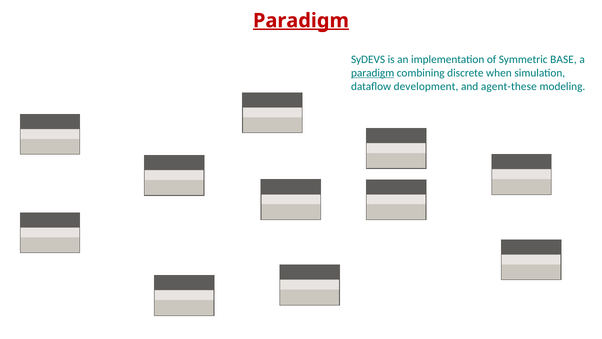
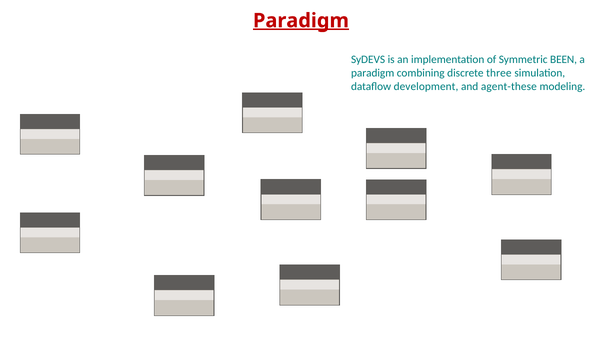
BASE: BASE -> BEEN
paradigm at (373, 73) underline: present -> none
when: when -> three
